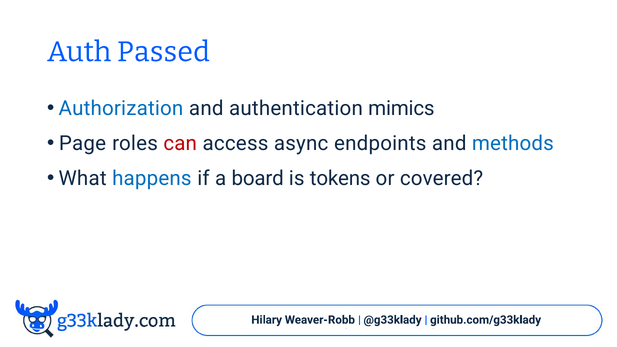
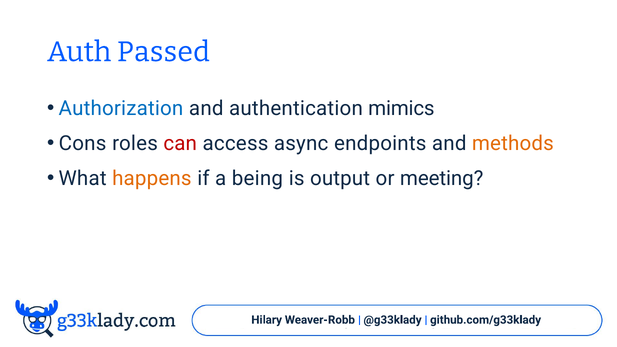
Page: Page -> Cons
methods colour: blue -> orange
happens colour: blue -> orange
board: board -> being
tokens: tokens -> output
covered: covered -> meeting
